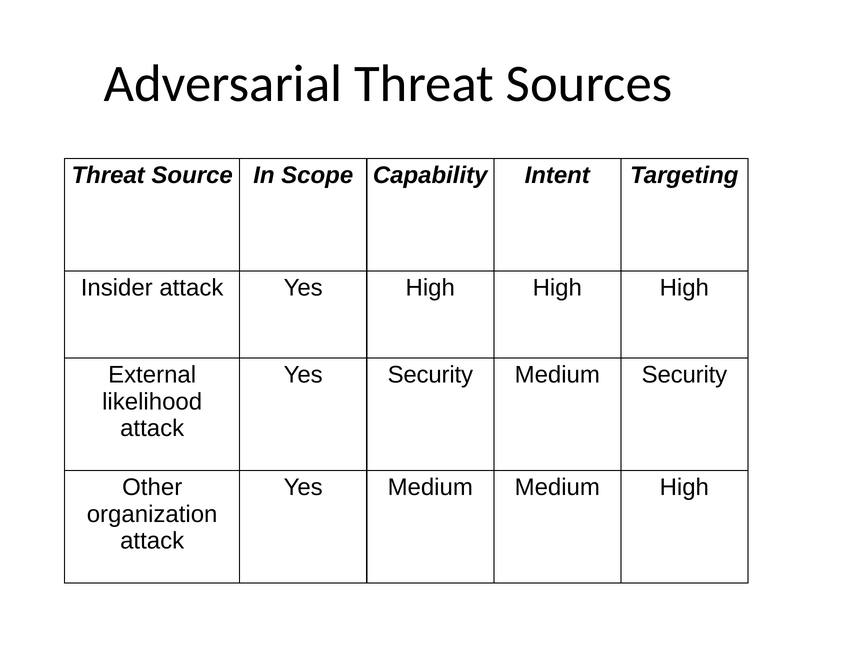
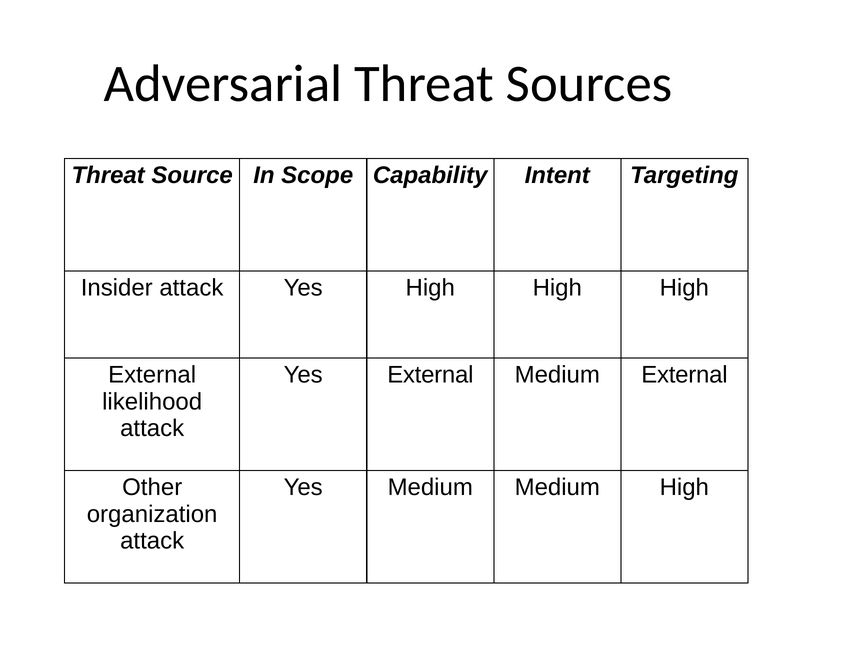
Yes Security: Security -> External
Medium Security: Security -> External
